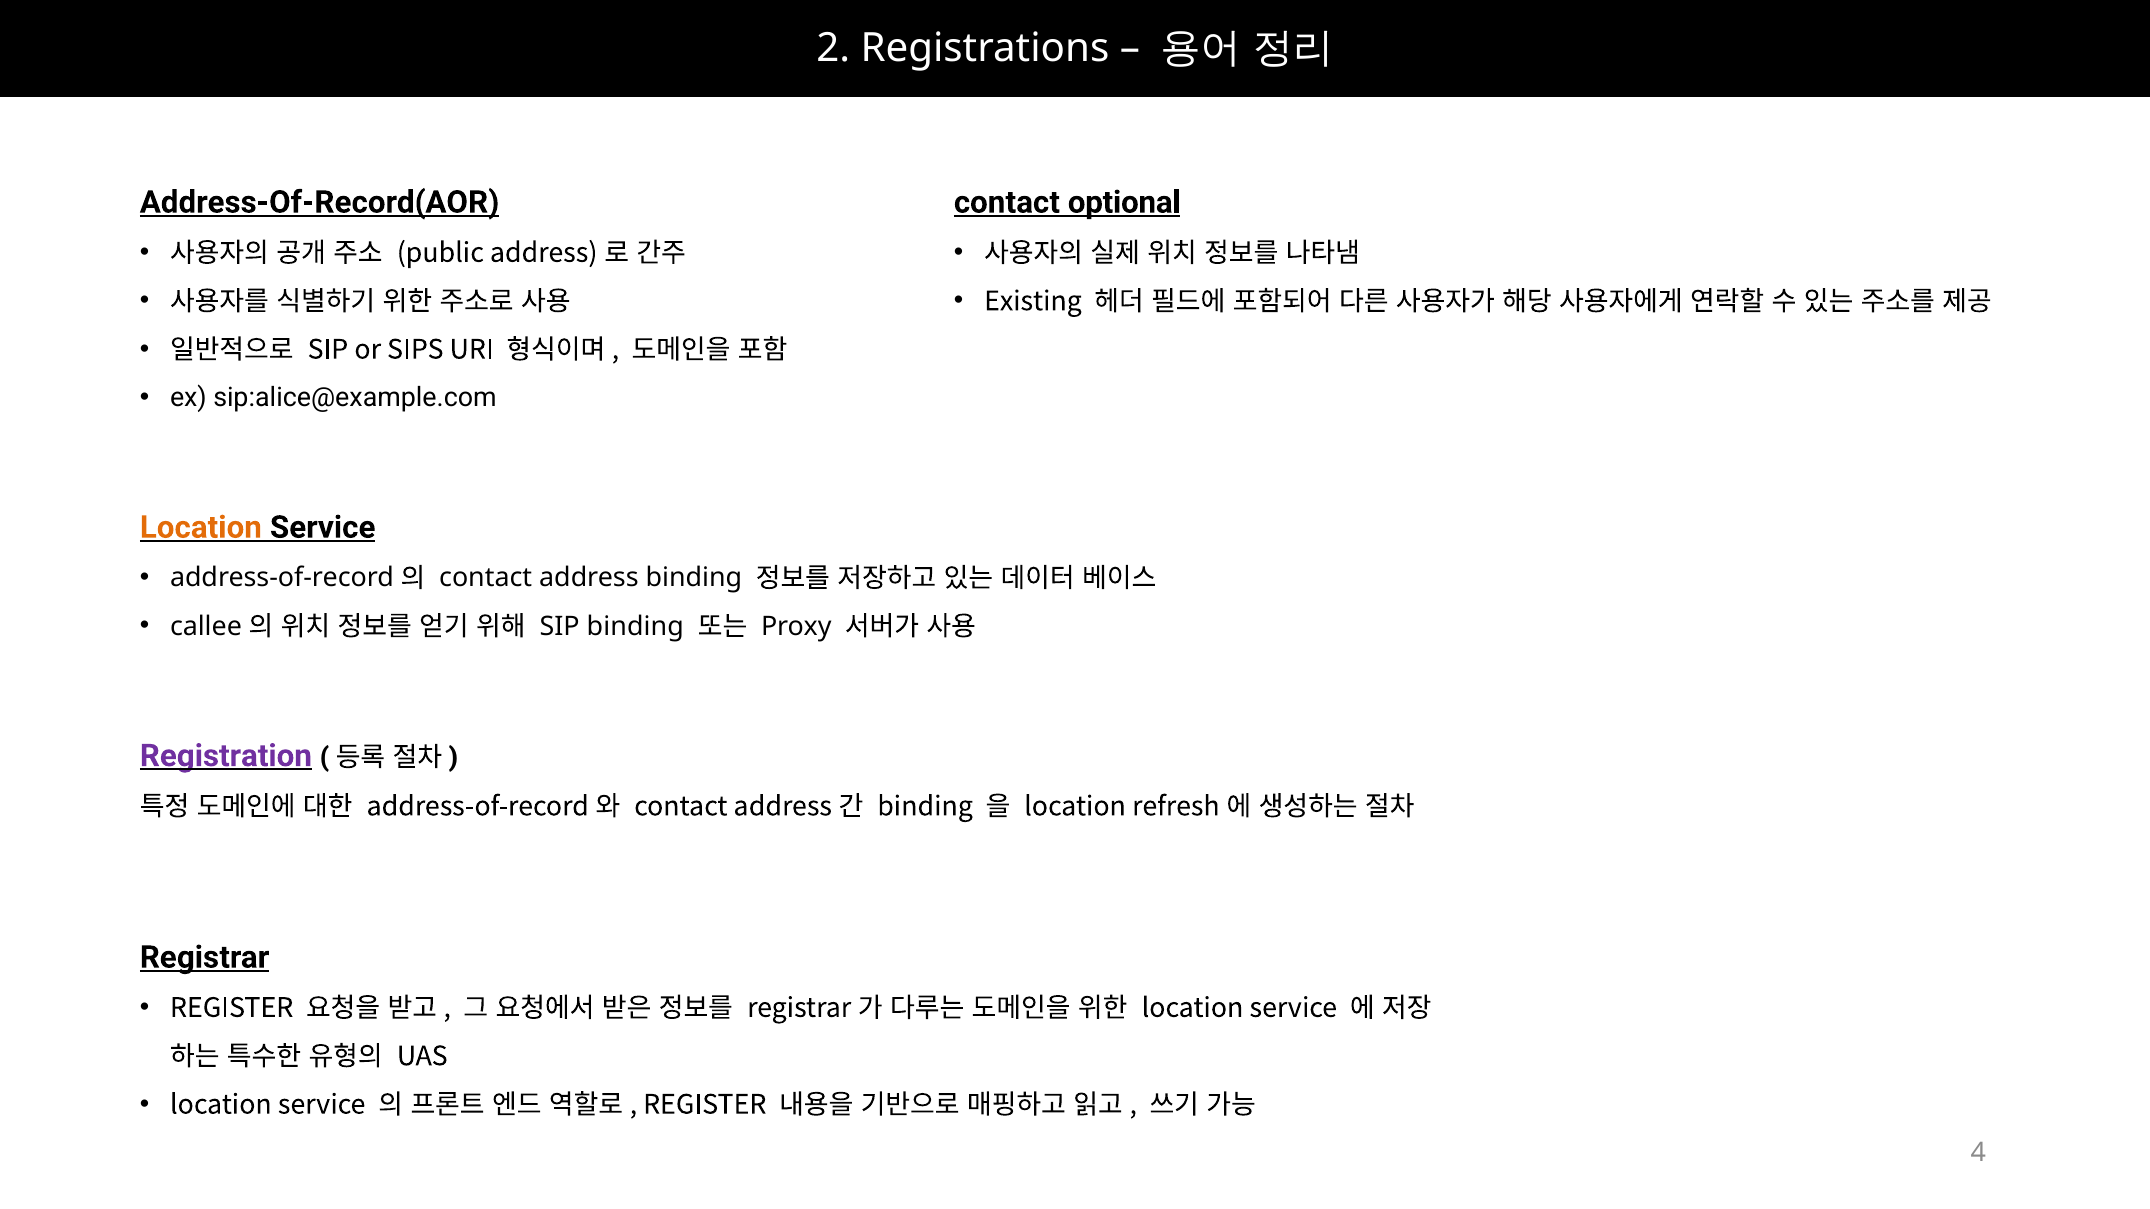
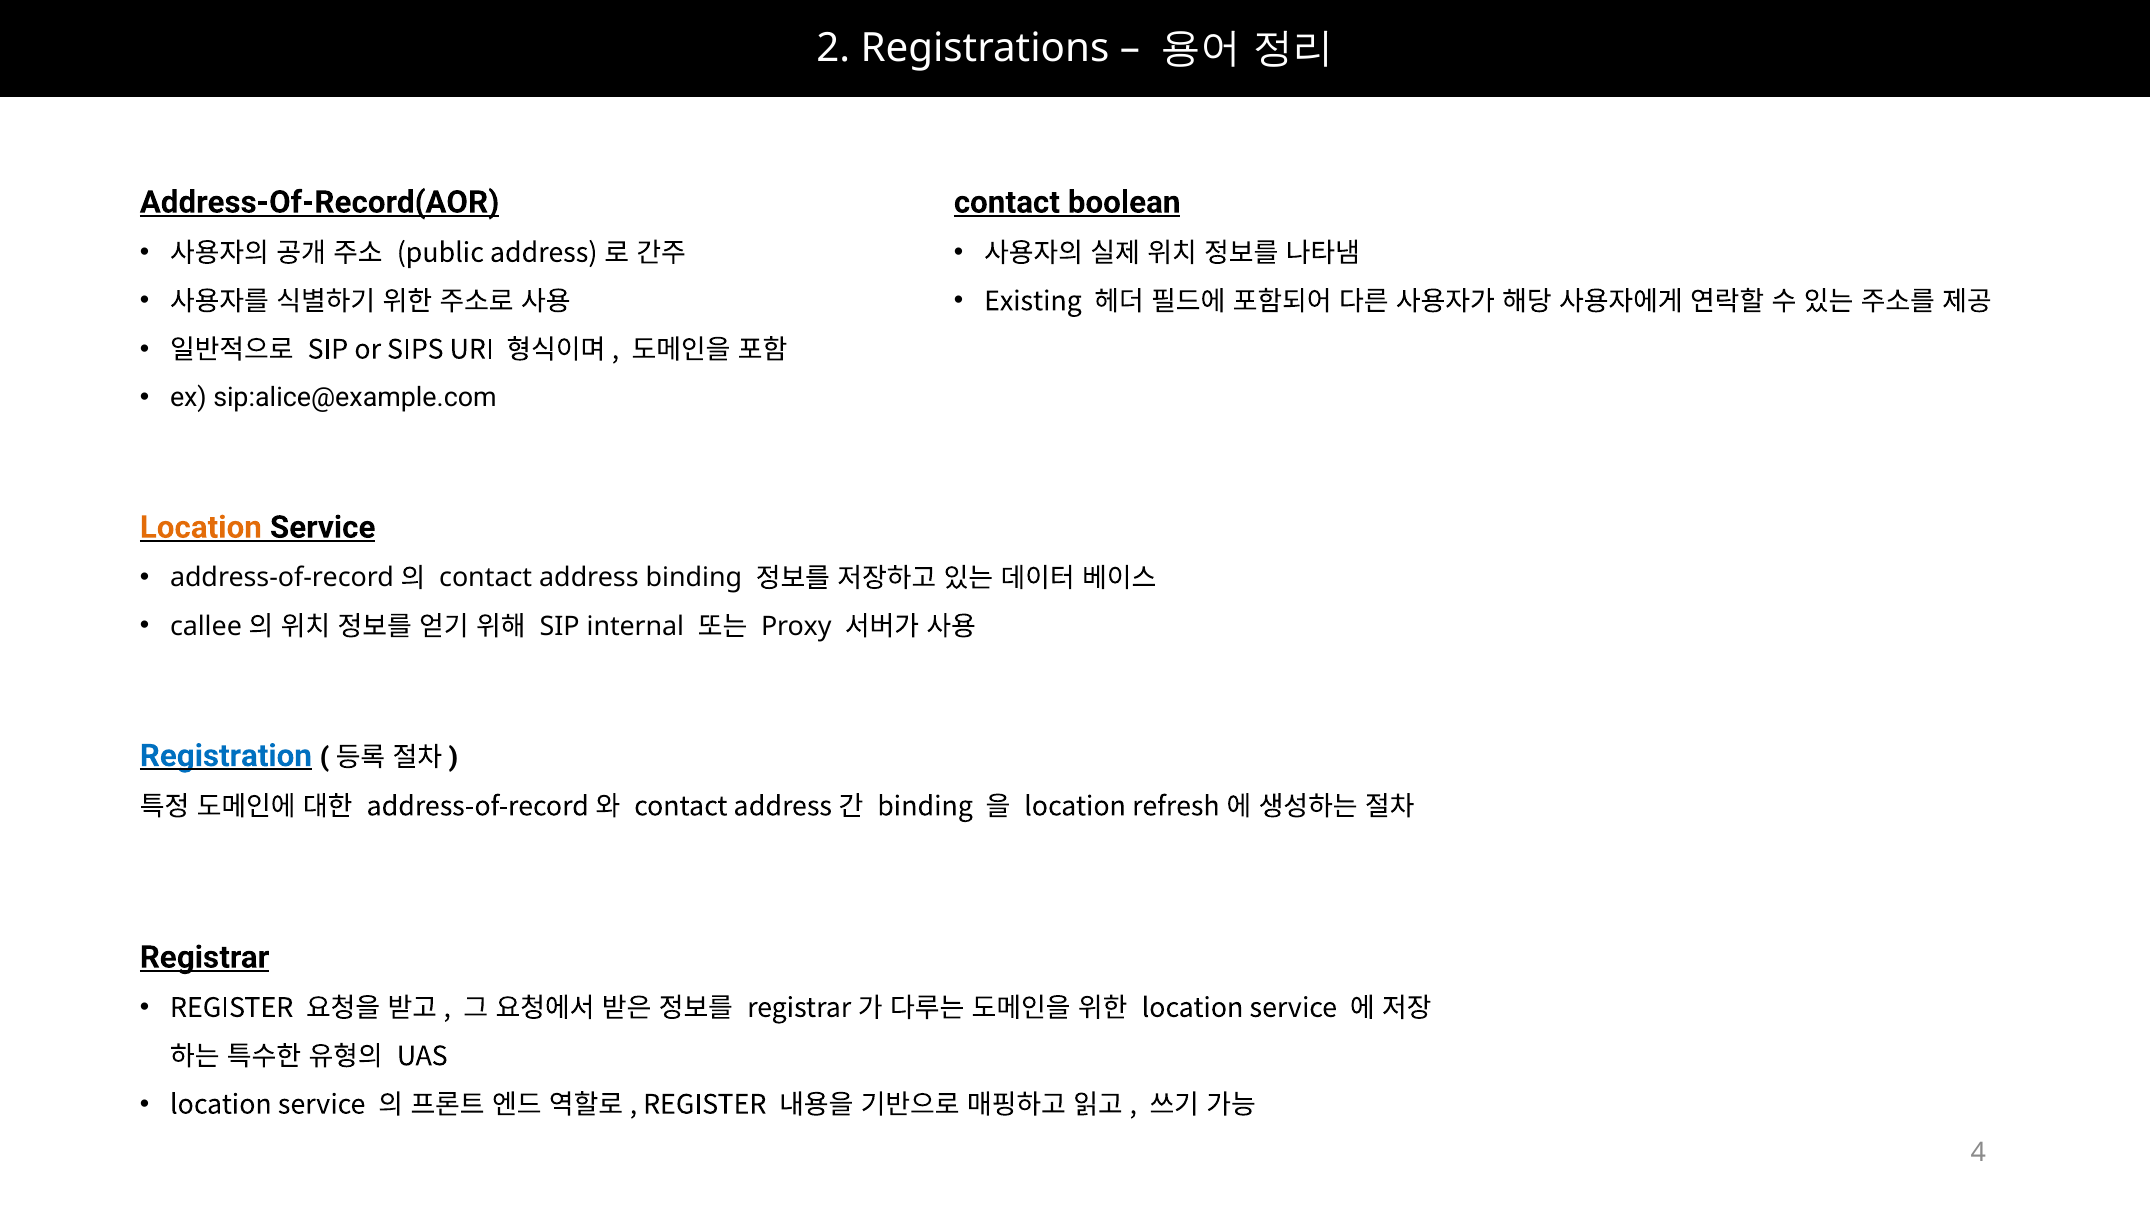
optional: optional -> boolean
SIP binding: binding -> internal
Registration colour: purple -> blue
